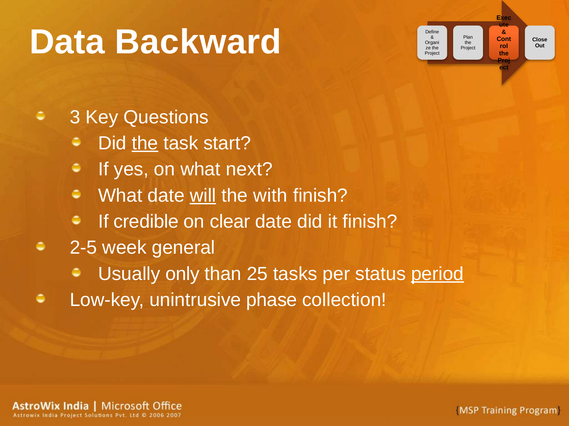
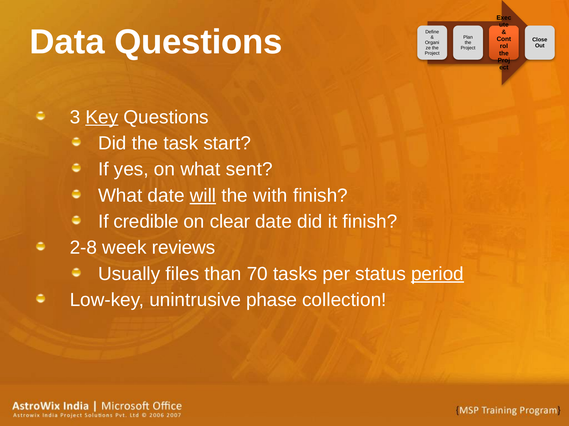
Data Backward: Backward -> Questions
Key underline: none -> present
the at (145, 143) underline: present -> none
next: next -> sent
2-5: 2-5 -> 2-8
general: general -> reviews
only: only -> files
25: 25 -> 70
